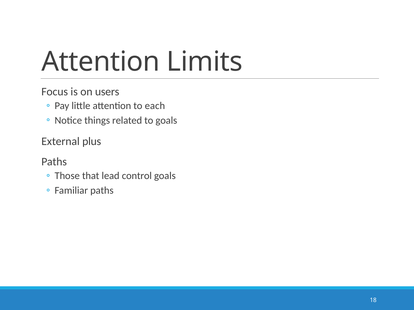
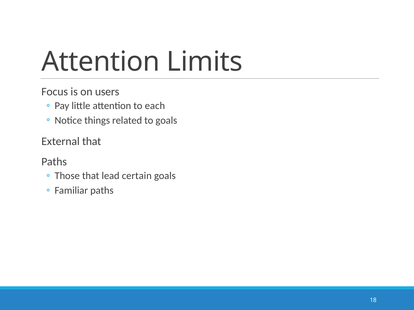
External plus: plus -> that
control: control -> certain
